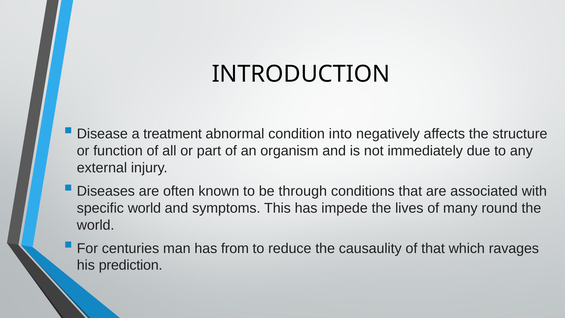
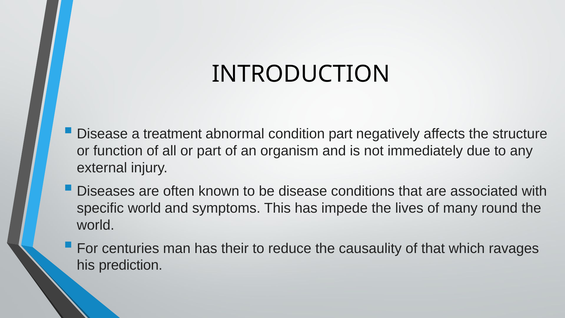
condition into: into -> part
be through: through -> disease
from: from -> their
